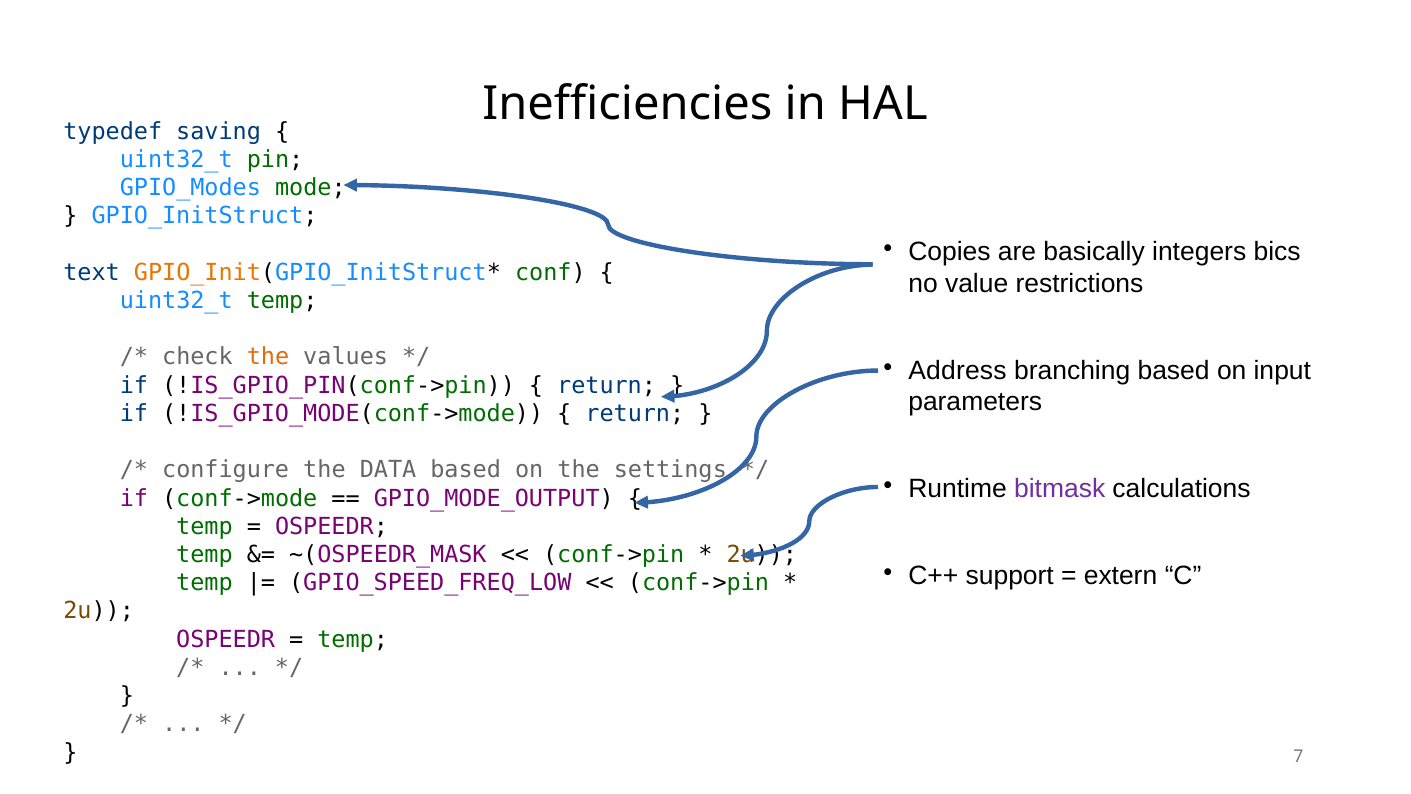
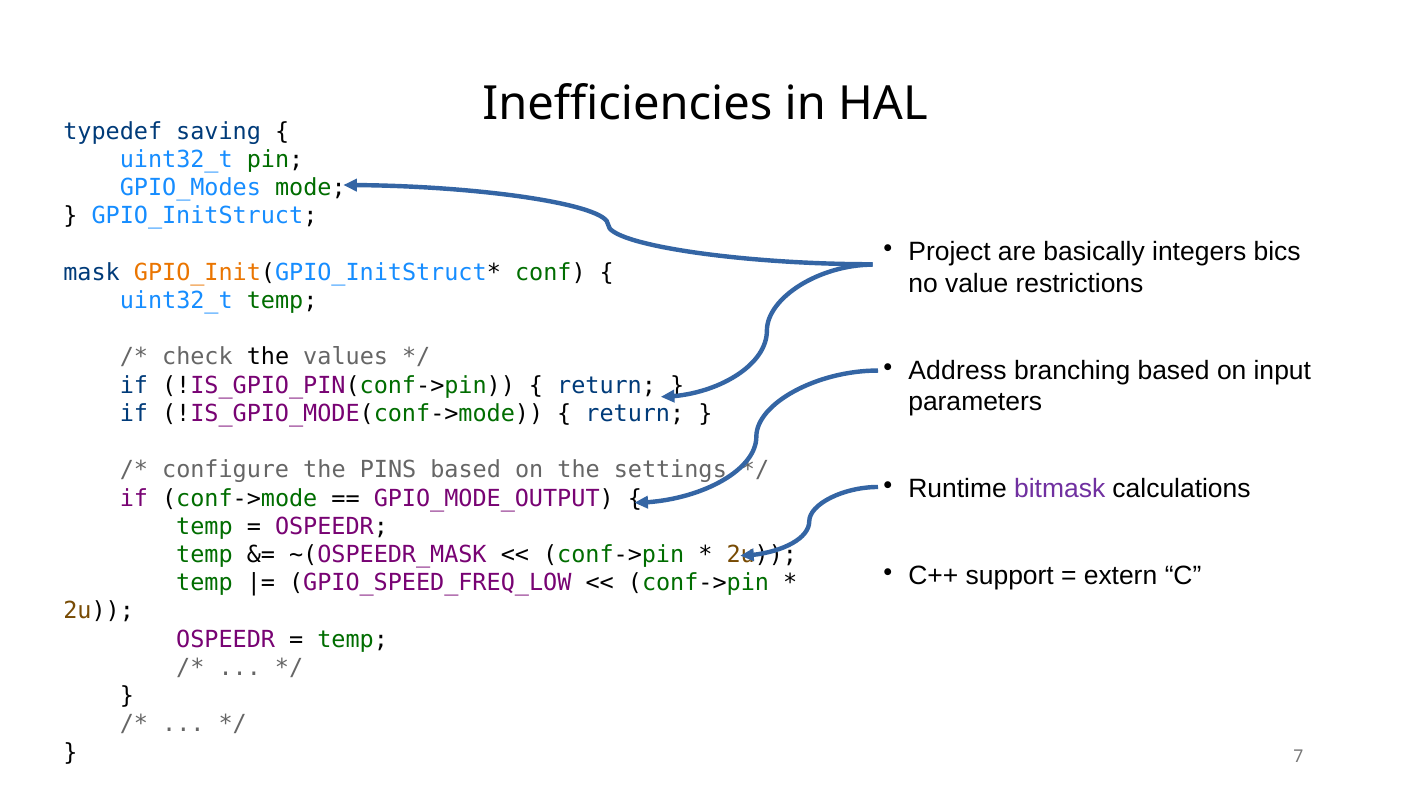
Copies: Copies -> Project
text: text -> mask
the at (268, 357) colour: orange -> black
DATA: DATA -> PINS
